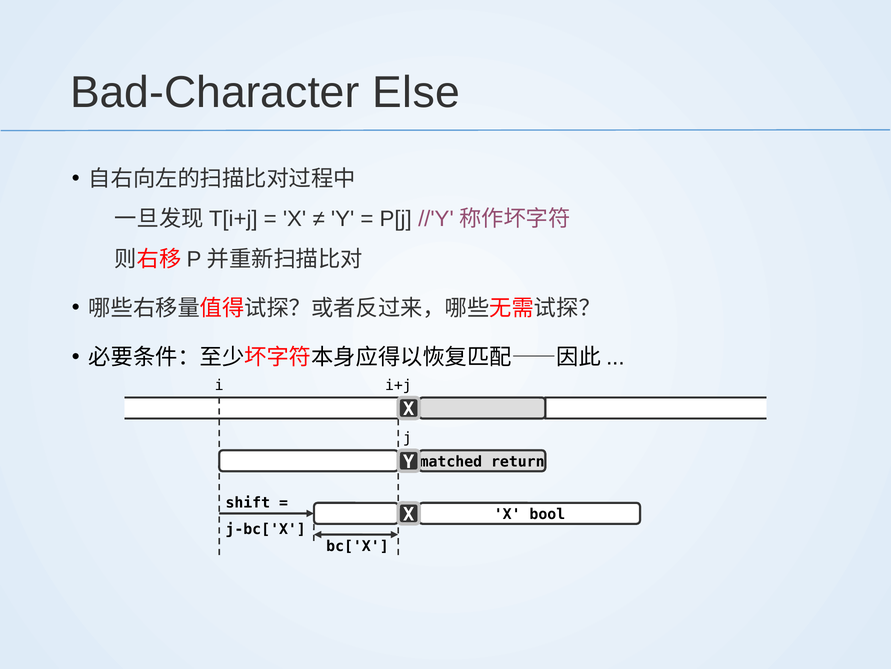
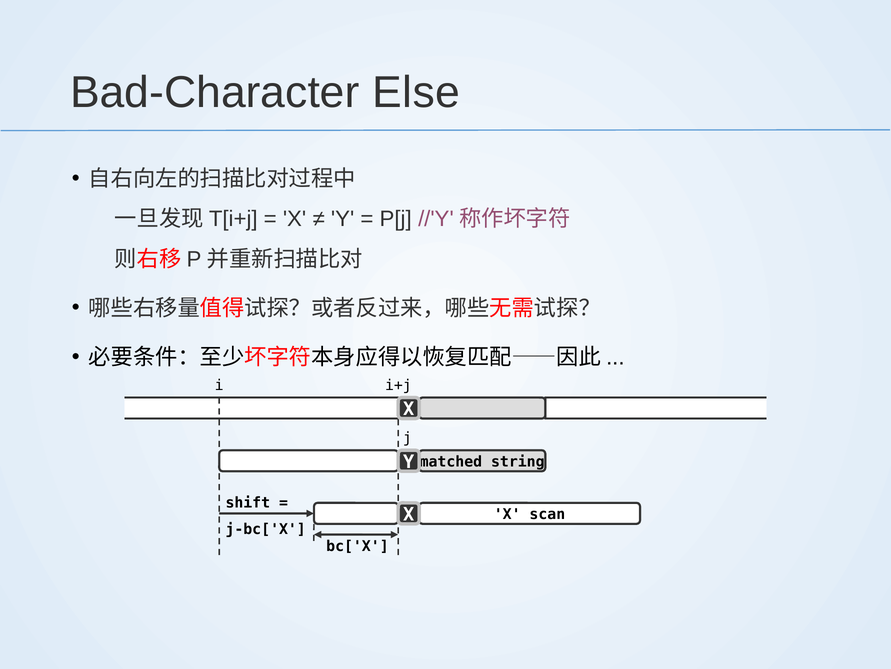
return: return -> string
bool: bool -> scan
